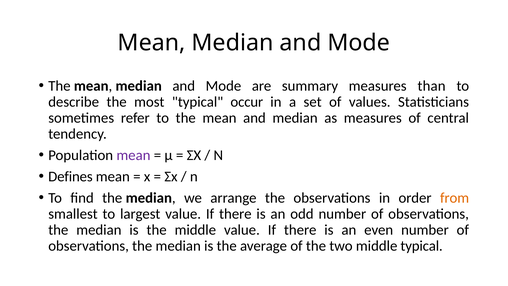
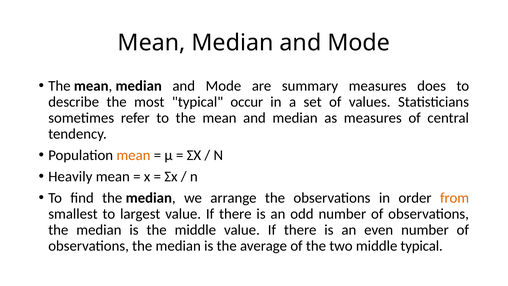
than: than -> does
mean at (133, 155) colour: purple -> orange
Defines: Defines -> Heavily
